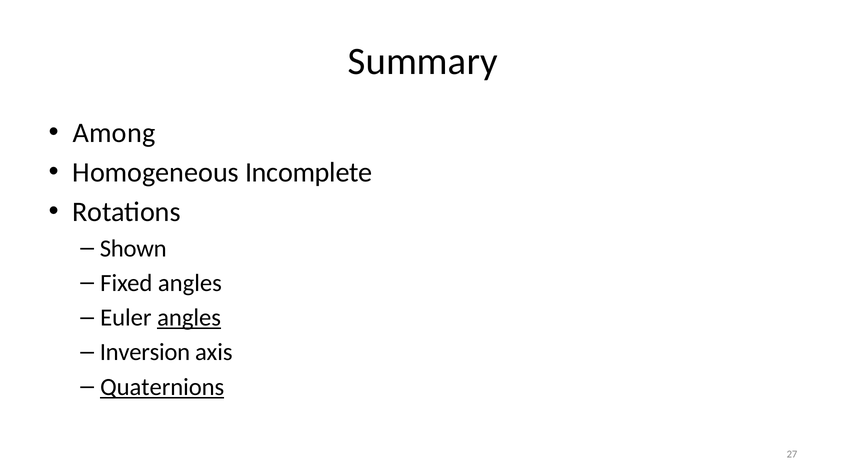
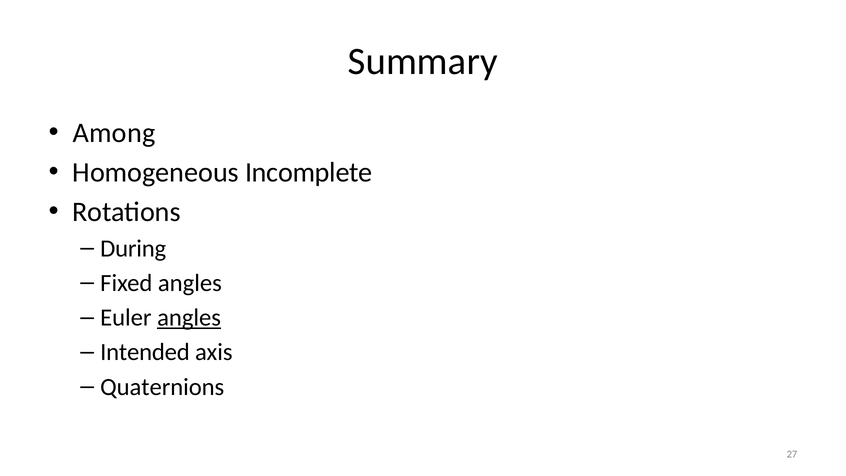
Shown: Shown -> During
Inversion: Inversion -> Intended
Quaternions underline: present -> none
